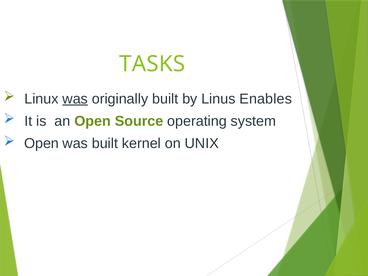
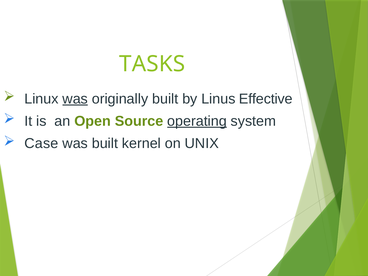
Enables: Enables -> Effective
operating underline: none -> present
Open at (42, 143): Open -> Case
